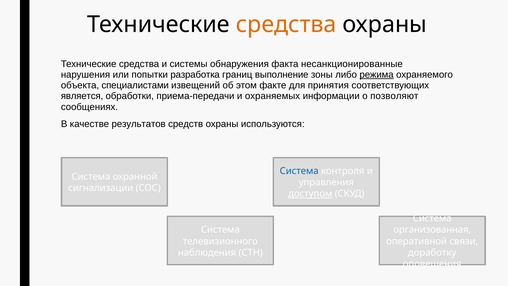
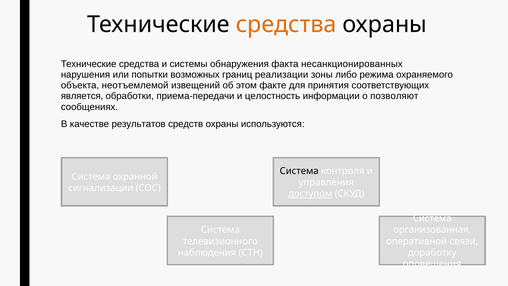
несанкционированные: несанкционированные -> несанкционированных
разработка: разработка -> возможных
выполнение: выполнение -> реализации
режима underline: present -> none
специалистами: специалистами -> неотъемлемой
охраняемых: охраняемых -> целостность
Система at (299, 171) colour: blue -> black
